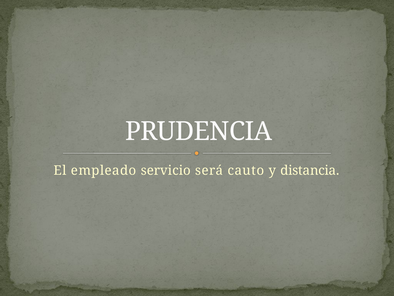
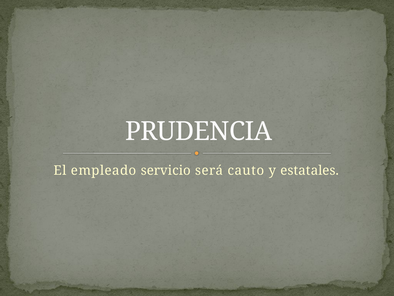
distancia: distancia -> estatales
